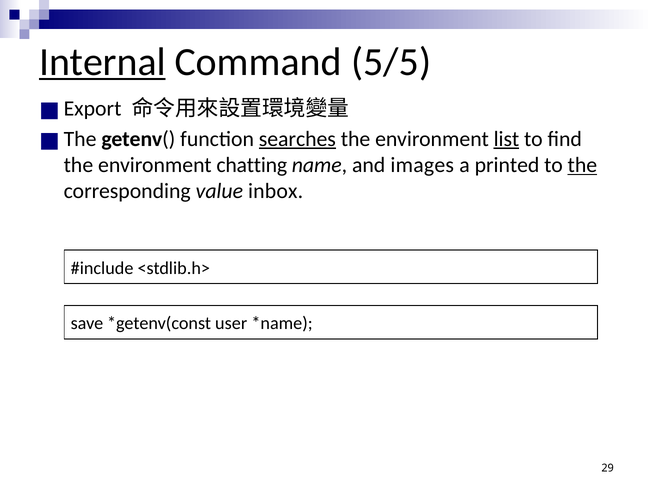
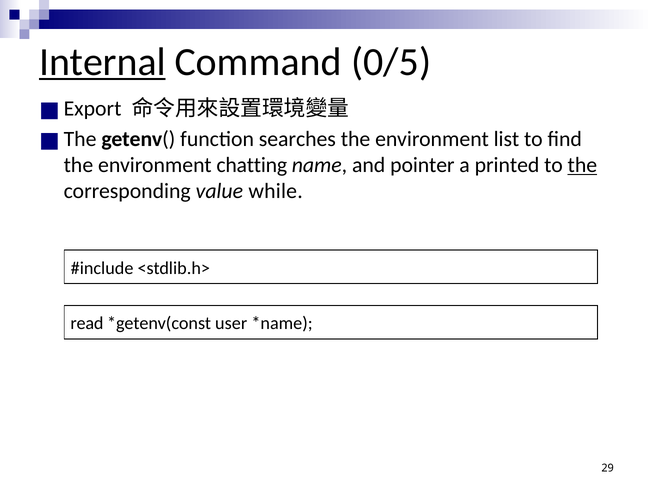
5/5: 5/5 -> 0/5
searches underline: present -> none
list underline: present -> none
images: images -> pointer
inbox: inbox -> while
save: save -> read
